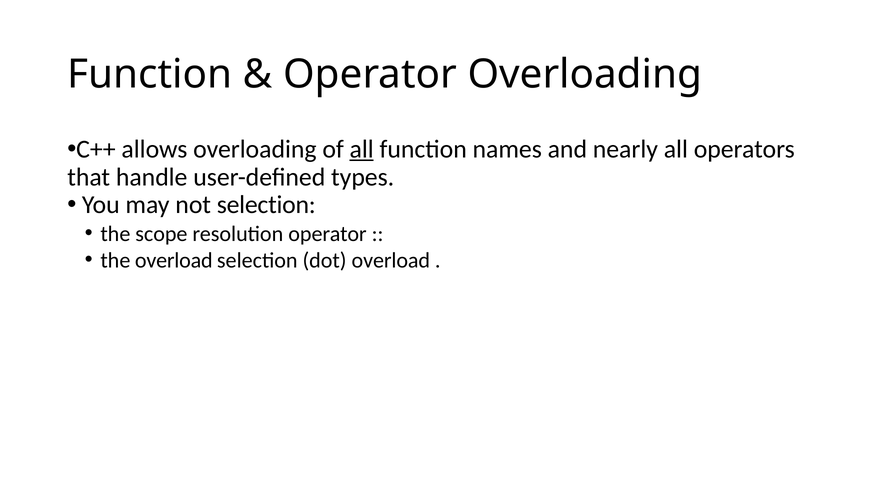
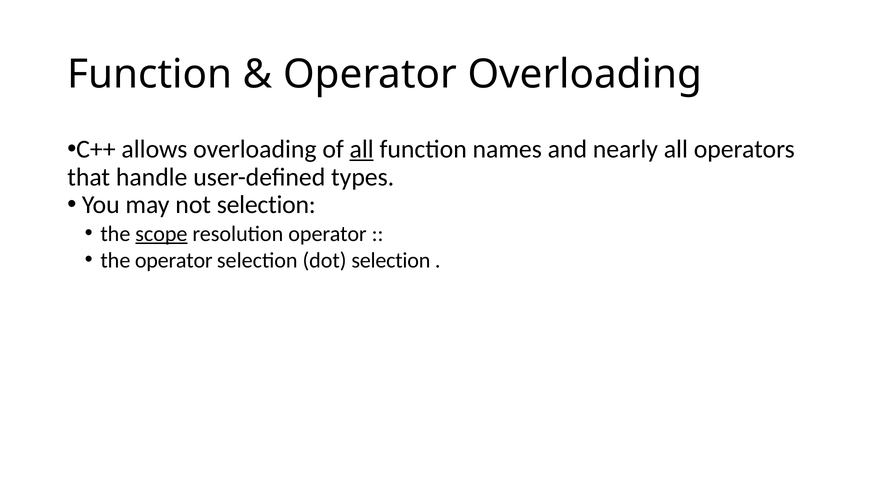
scope underline: none -> present
the overload: overload -> operator
dot overload: overload -> selection
